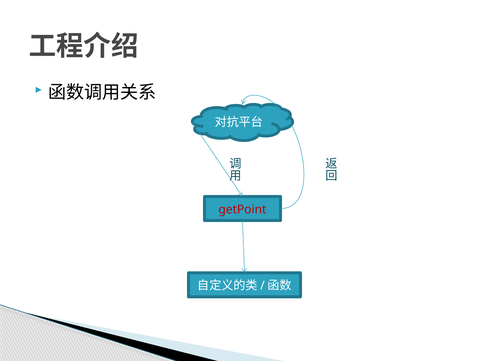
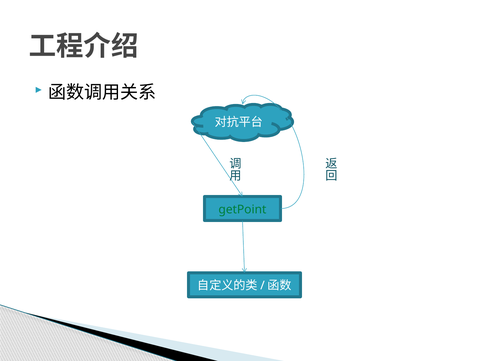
getPoint colour: red -> green
